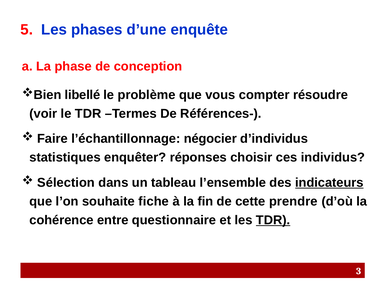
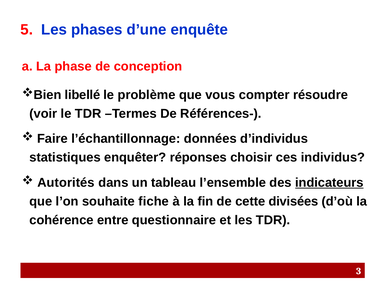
négocier: négocier -> données
Sélection: Sélection -> Autorités
prendre: prendre -> divisées
TDR at (273, 220) underline: present -> none
